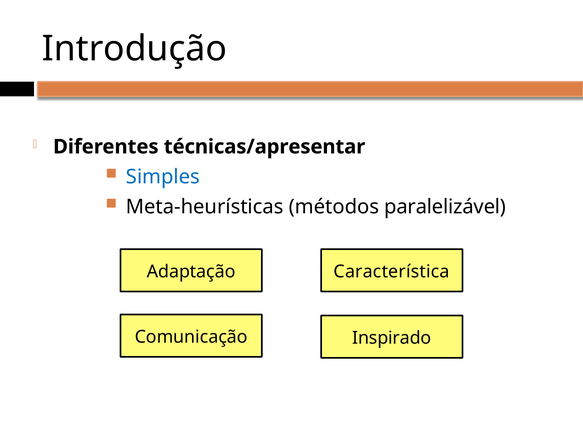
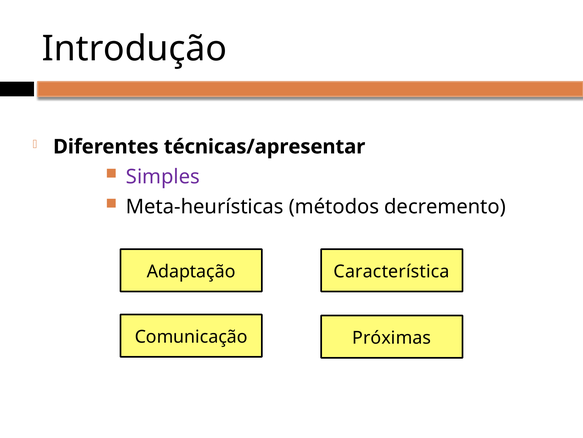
Simples colour: blue -> purple
paralelizável: paralelizável -> decremento
Inspirado: Inspirado -> Próximas
